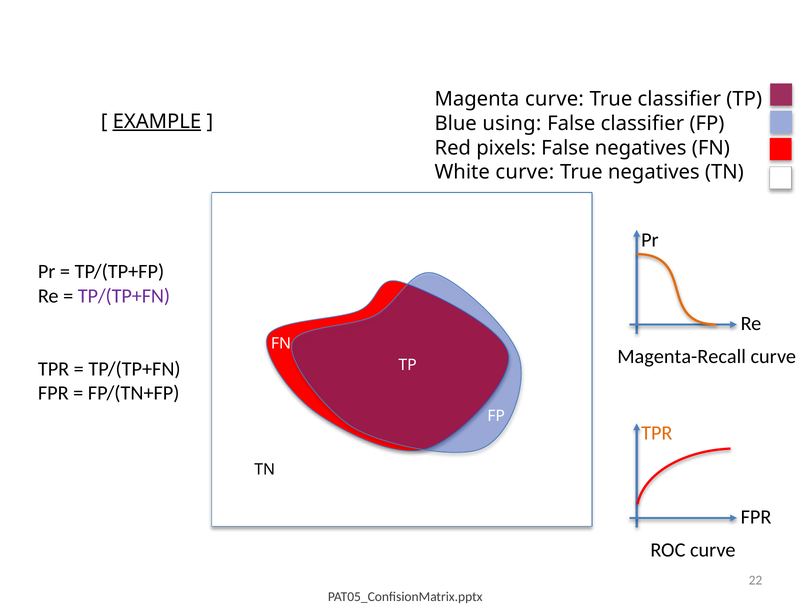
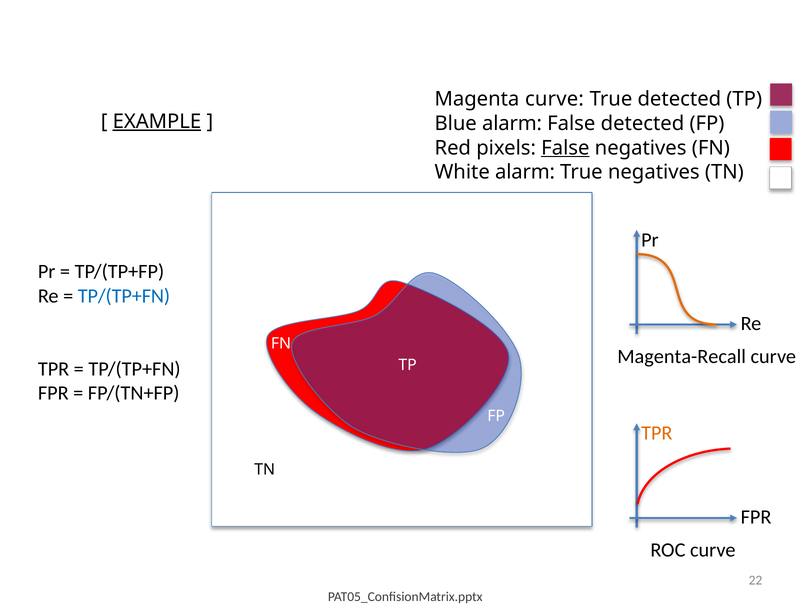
True classifier: classifier -> detected
Blue using: using -> alarm
False classifier: classifier -> detected
False at (565, 148) underline: none -> present
White curve: curve -> alarm
TP/(TP+FN at (124, 296) colour: purple -> blue
